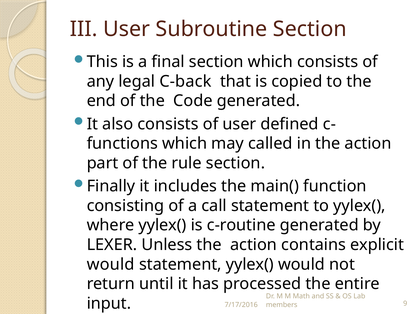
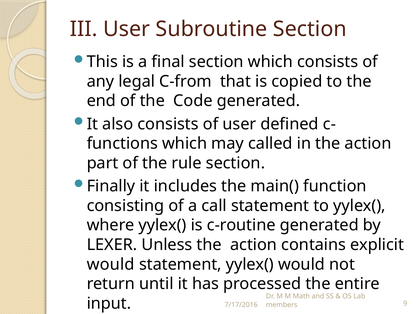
C-back: C-back -> C-from
